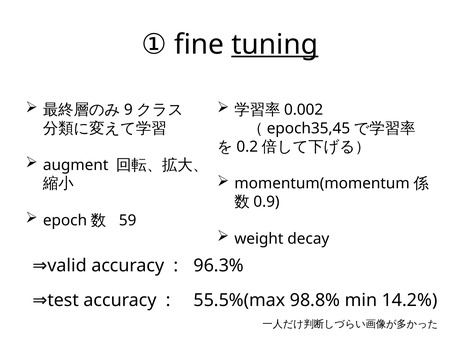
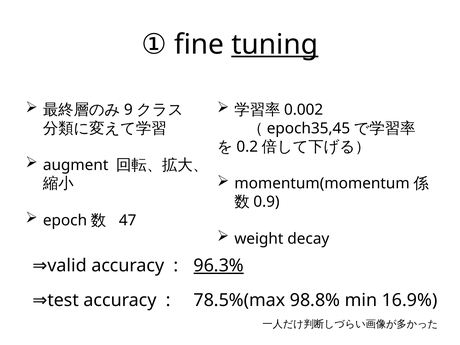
59: 59 -> 47
96.3% underline: none -> present
55.5%(max: 55.5%(max -> 78.5%(max
14.2%: 14.2% -> 16.9%
